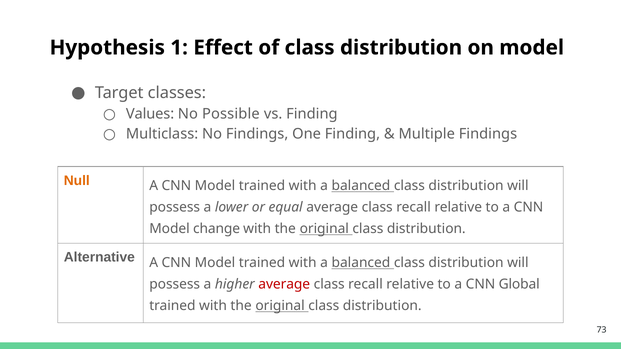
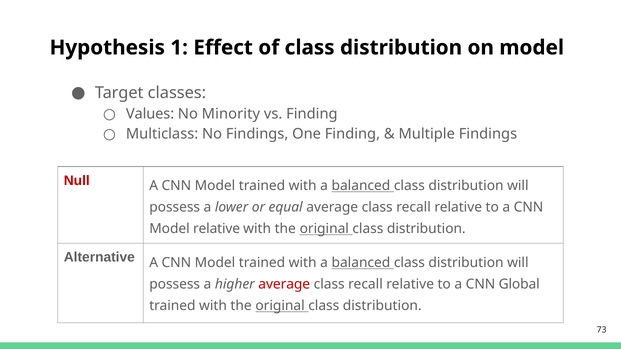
Possible: Possible -> Minority
Null colour: orange -> red
Model change: change -> relative
